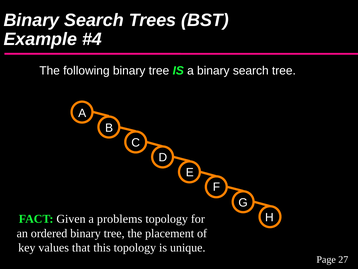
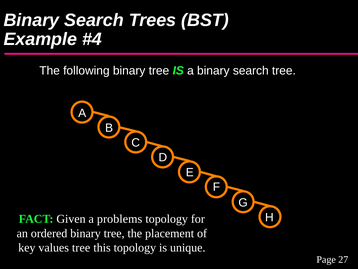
values that: that -> tree
